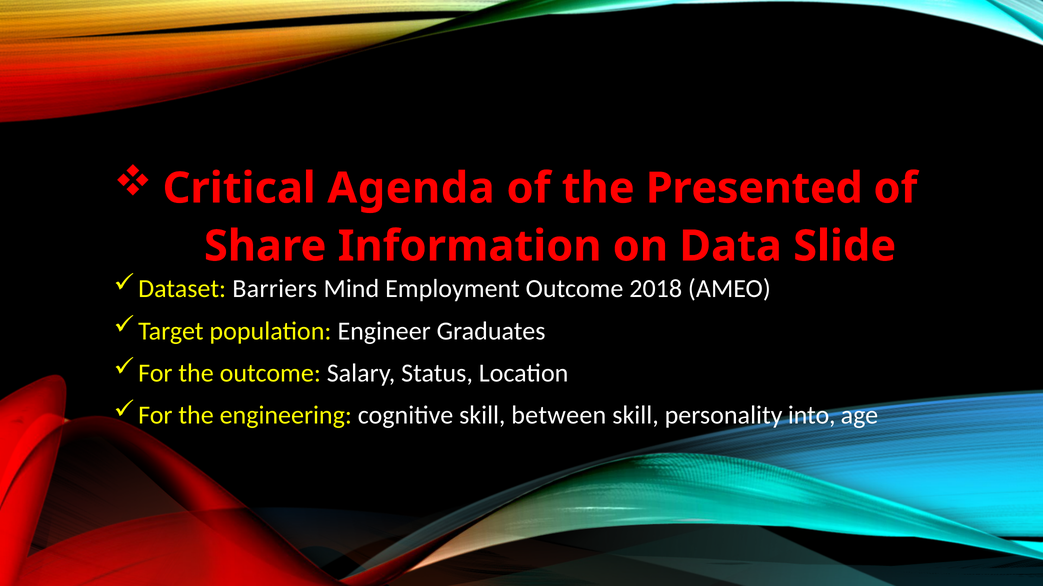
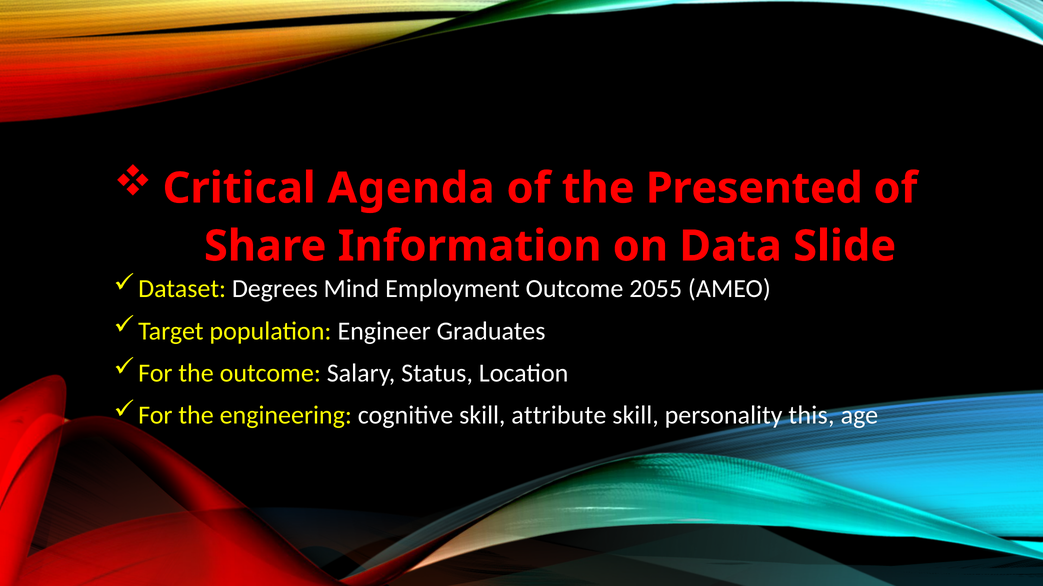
Barriers: Barriers -> Degrees
2018: 2018 -> 2055
between: between -> attribute
into: into -> this
